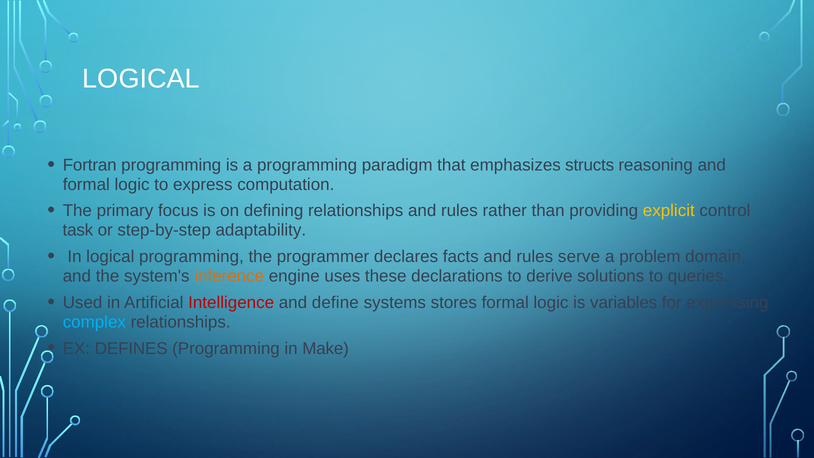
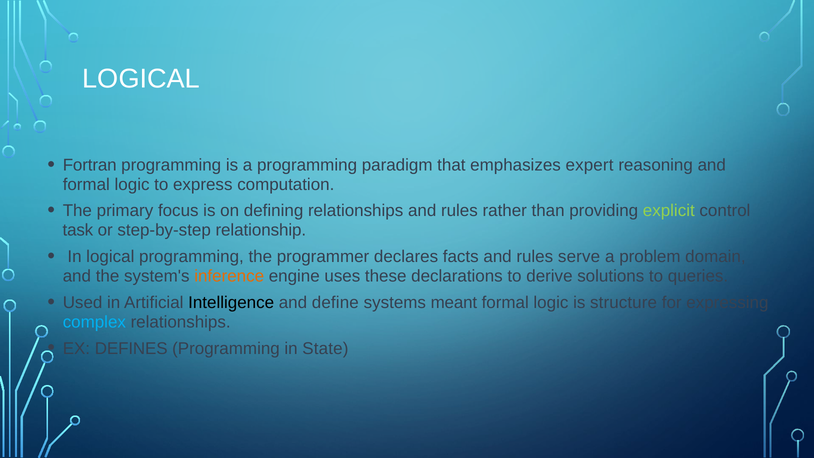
structs: structs -> expert
explicit colour: yellow -> light green
adaptability: adaptability -> relationship
Intelligence colour: red -> black
stores: stores -> meant
variables: variables -> structure
Make: Make -> State
